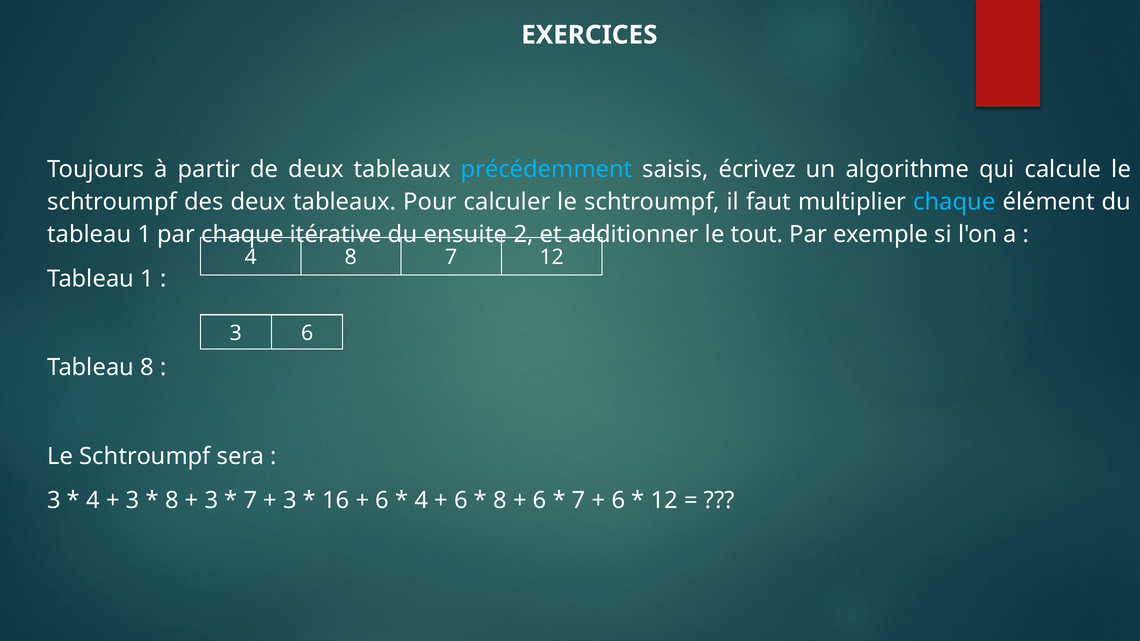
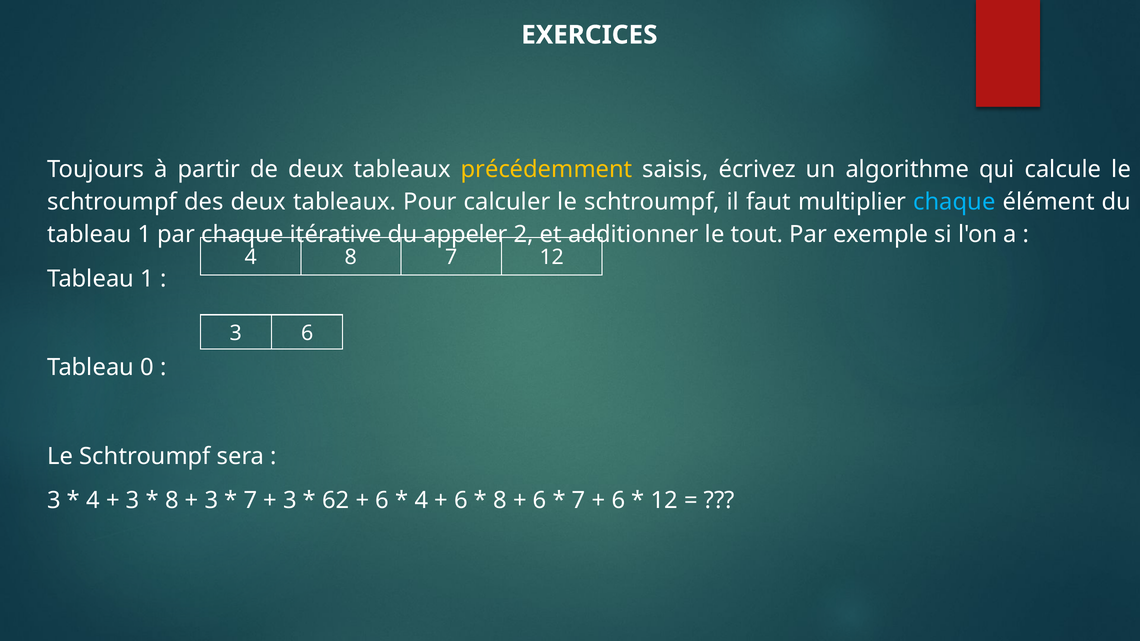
précédemment colour: light blue -> yellow
ensuite: ensuite -> appeler
Tableau 8: 8 -> 0
16: 16 -> 62
